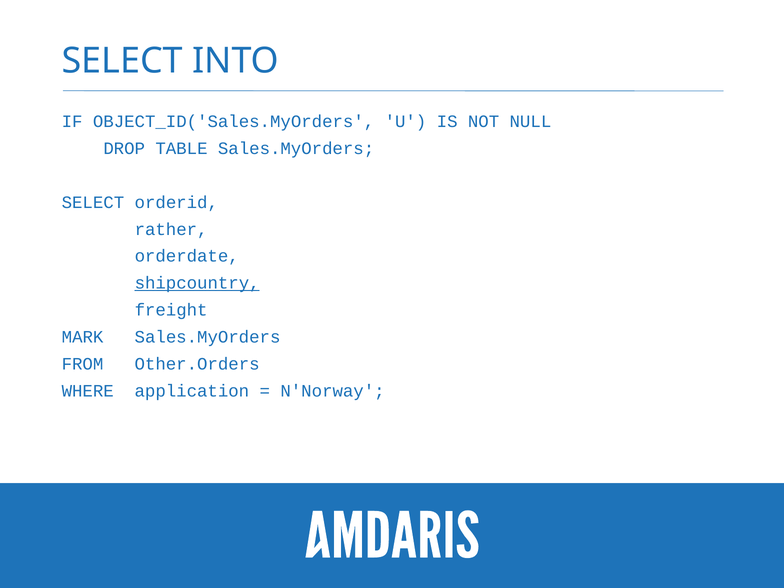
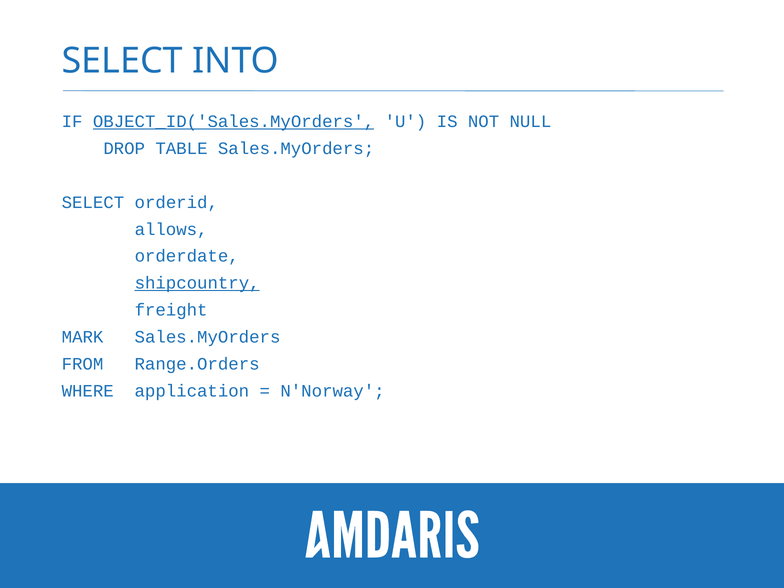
OBJECT_ID('Sales.MyOrders underline: none -> present
rather: rather -> allows
Other.Orders: Other.Orders -> Range.Orders
